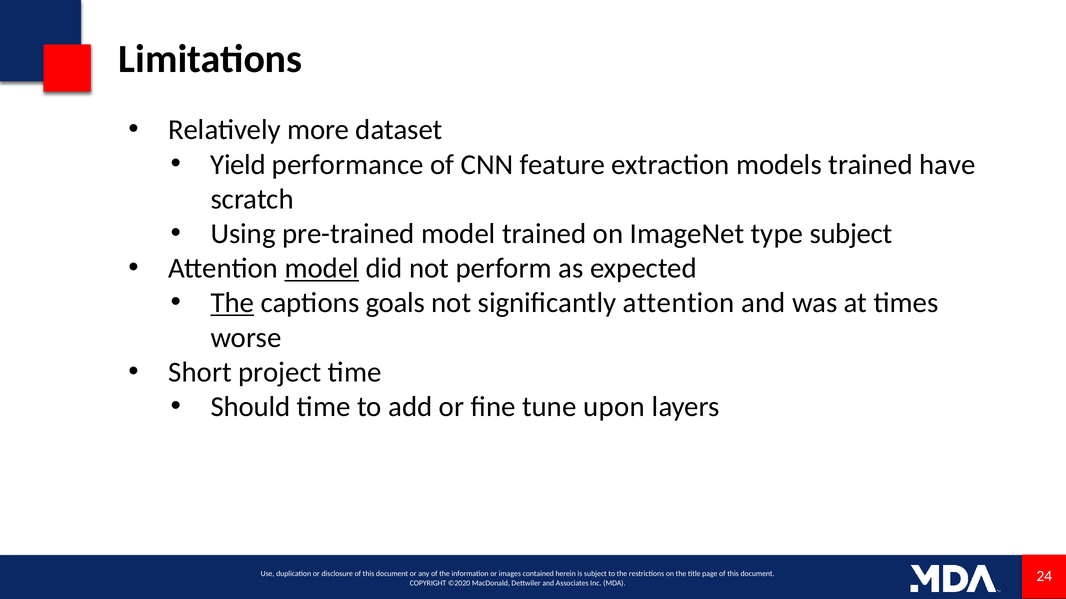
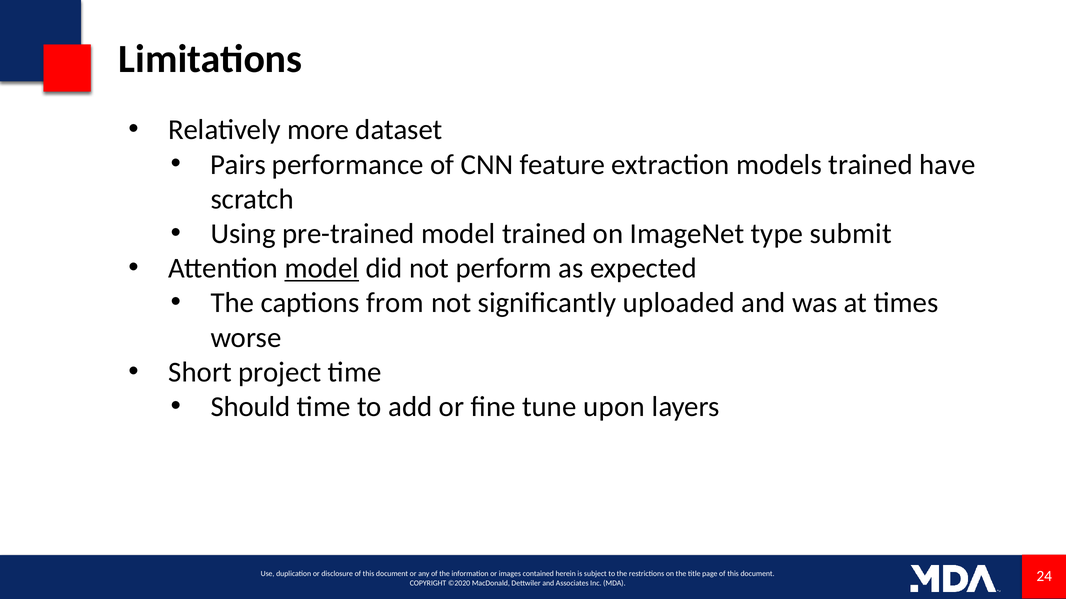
Yield: Yield -> Pairs
type subject: subject -> submit
The at (232, 303) underline: present -> none
goals: goals -> from
significantly attention: attention -> uploaded
